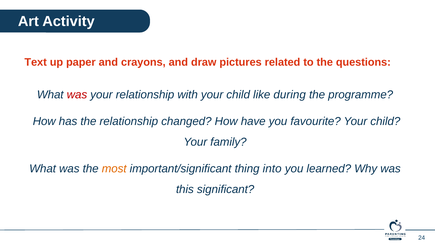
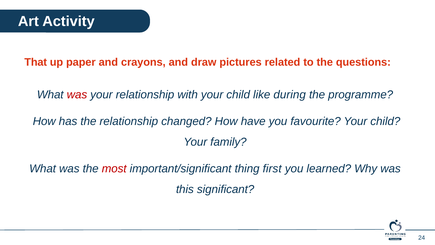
Text: Text -> That
most colour: orange -> red
into: into -> first
